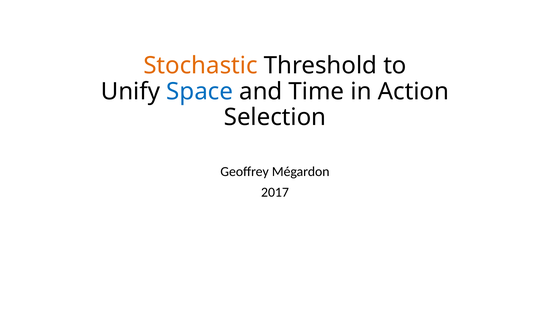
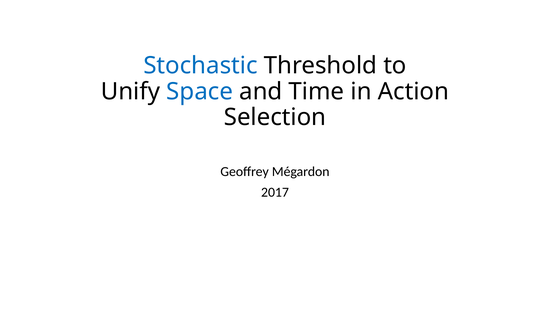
Stochastic colour: orange -> blue
